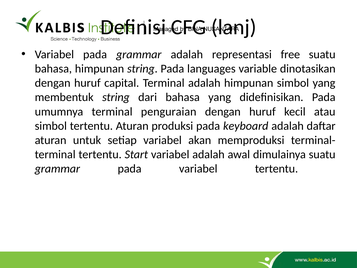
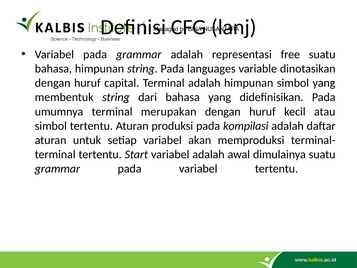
penguraian: penguraian -> merupakan
keyboard: keyboard -> kompilasi
